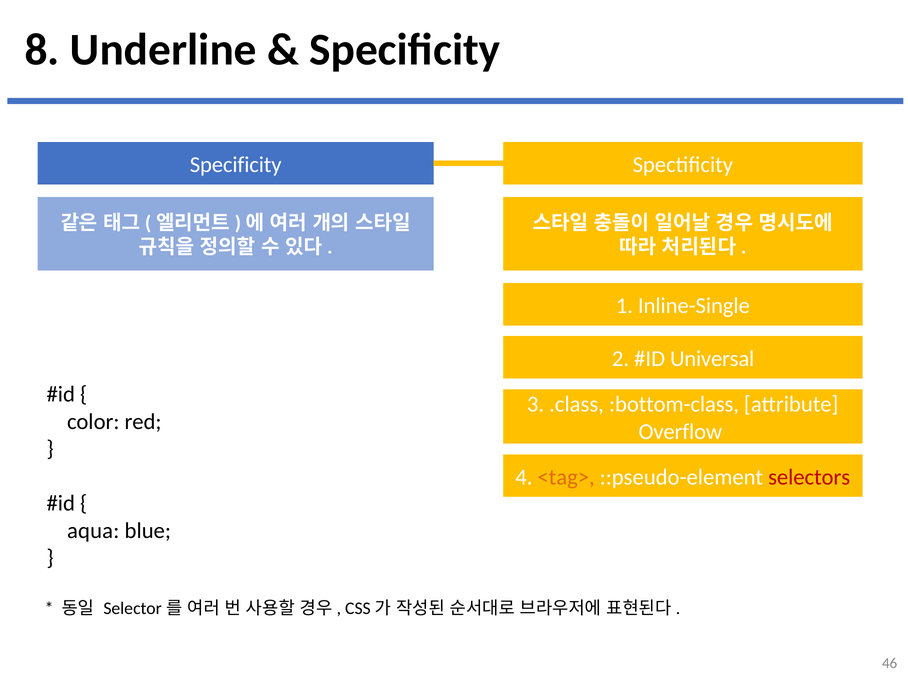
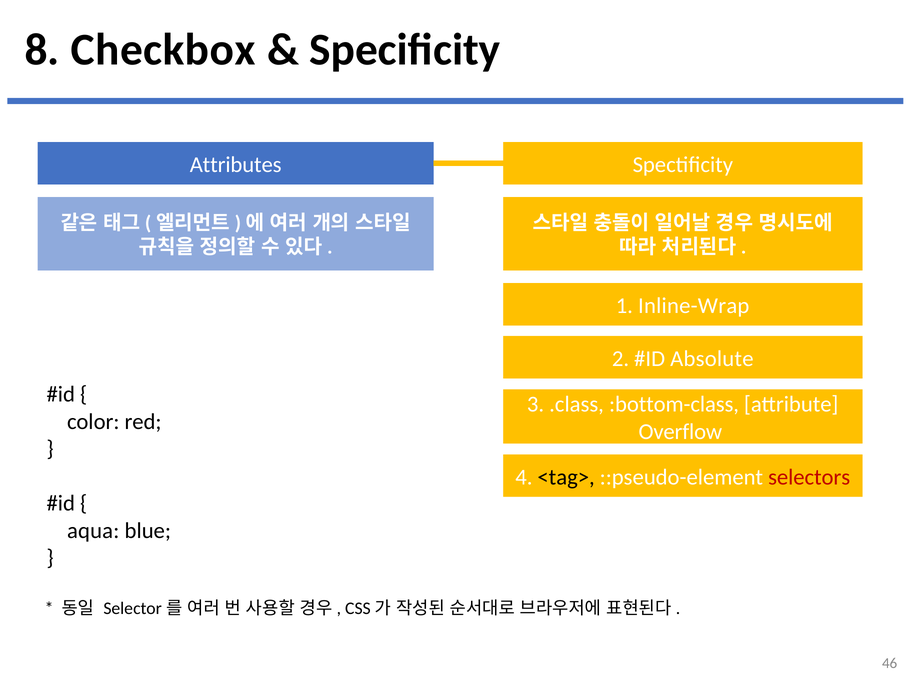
Underline: Underline -> Checkbox
Specificity at (236, 165): Specificity -> Attributes
Inline-Single: Inline-Single -> Inline-Wrap
Universal: Universal -> Absolute
<tag> colour: orange -> black
